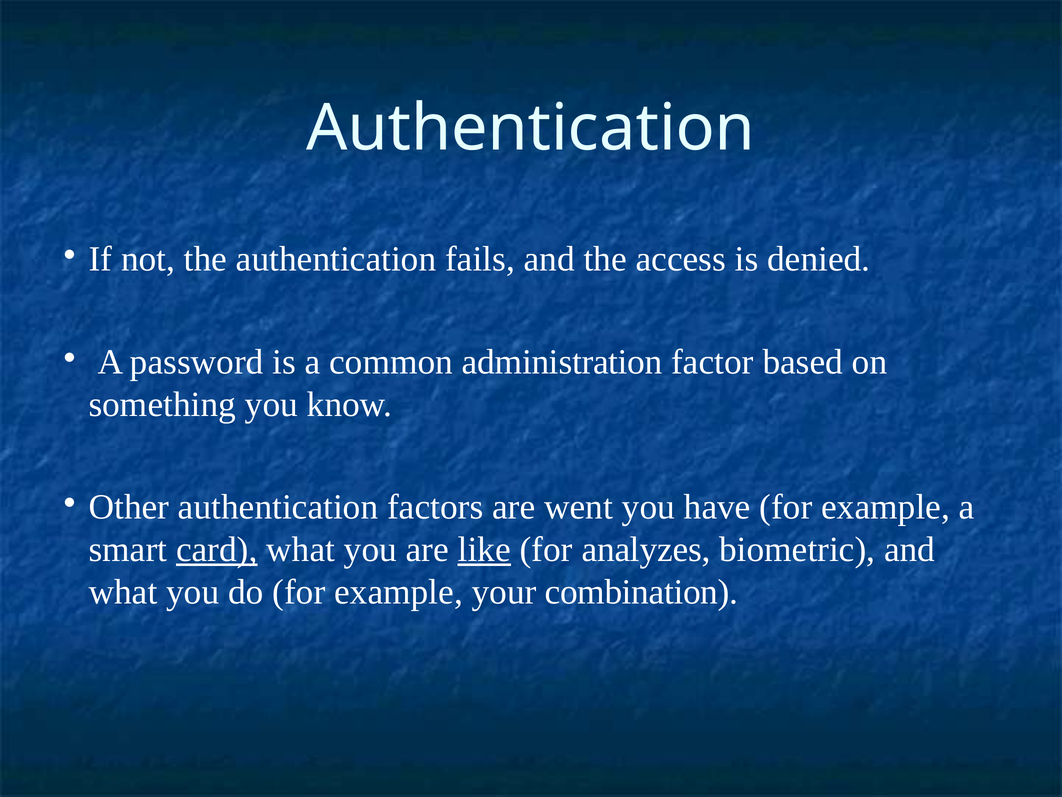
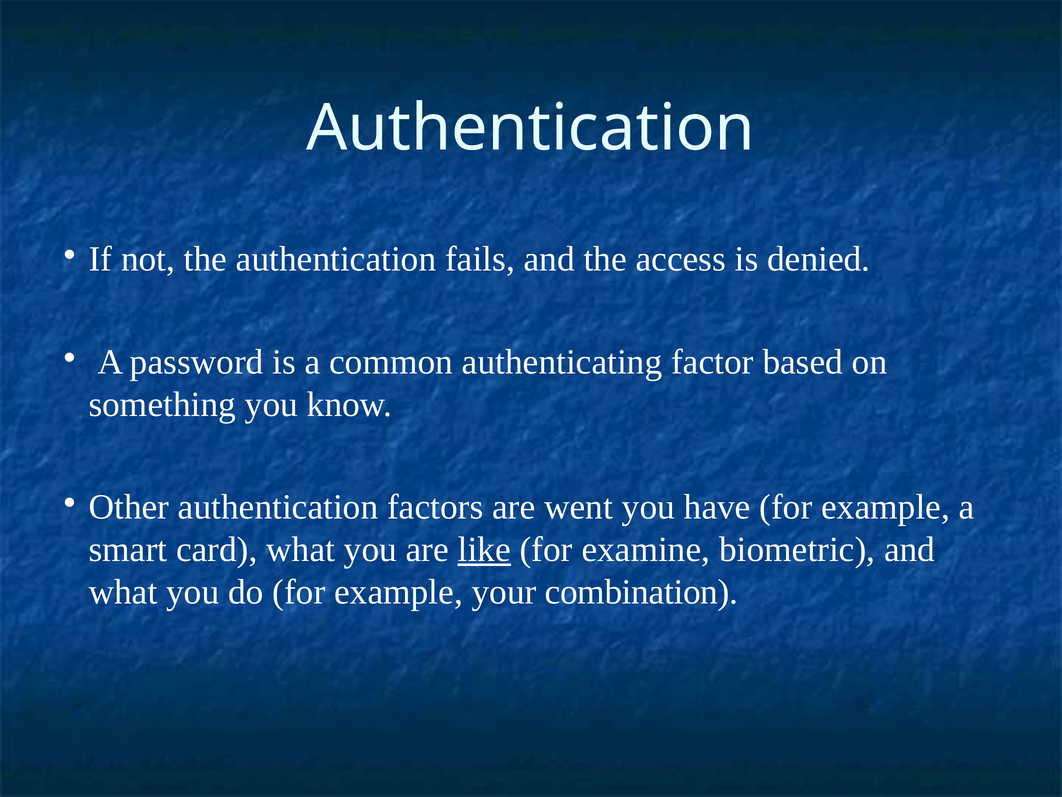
administration: administration -> authenticating
card underline: present -> none
analyzes: analyzes -> examine
